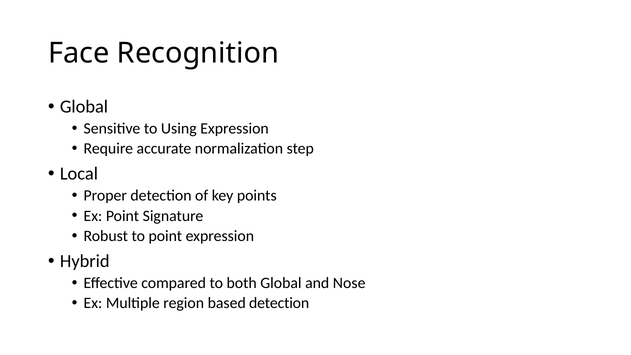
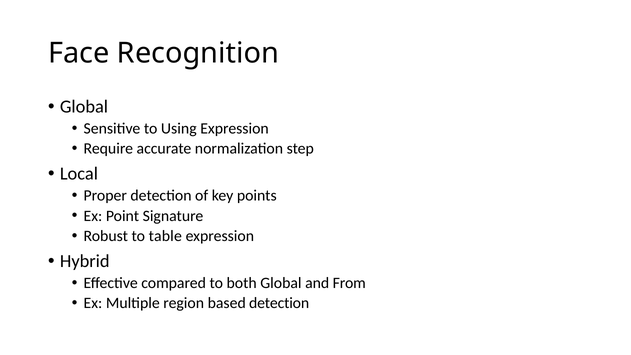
to point: point -> table
Nose: Nose -> From
